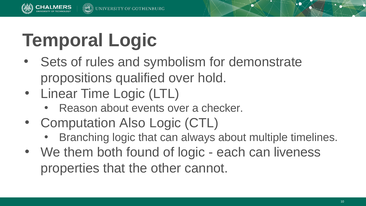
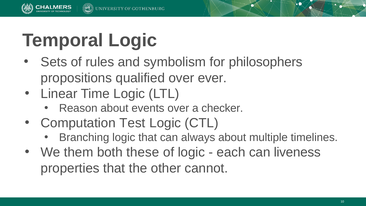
demonstrate: demonstrate -> philosophers
hold: hold -> ever
Also: Also -> Test
found: found -> these
